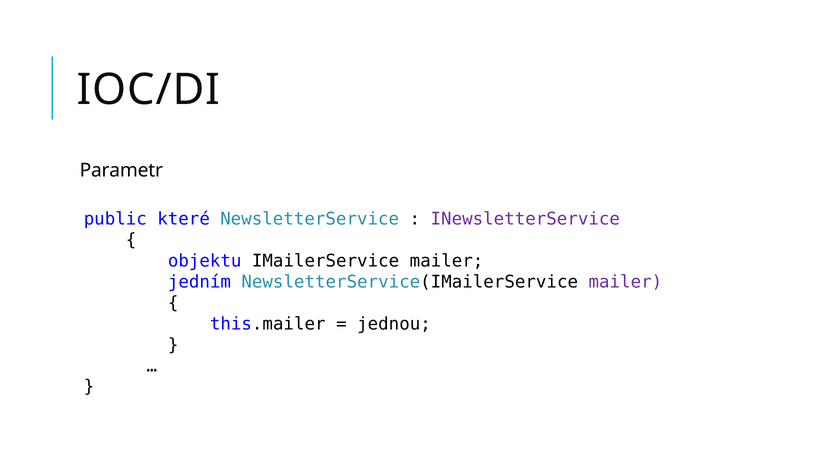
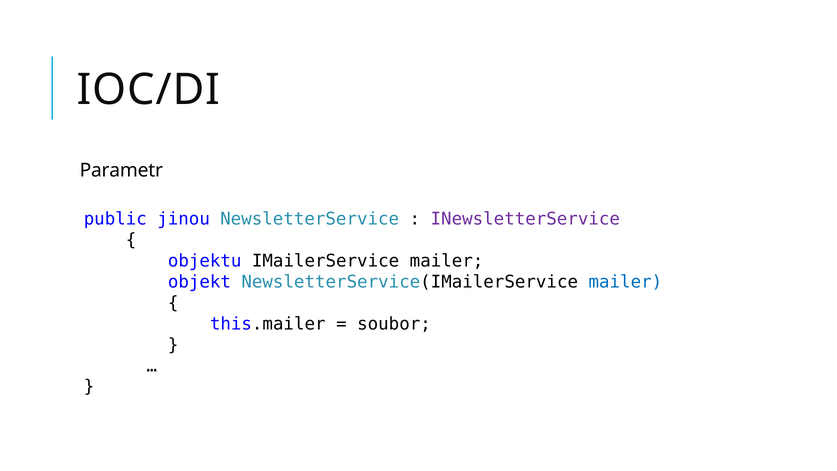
které: které -> jinou
jedním: jedním -> objekt
mailer at (625, 282) colour: purple -> blue
jednou: jednou -> soubor
